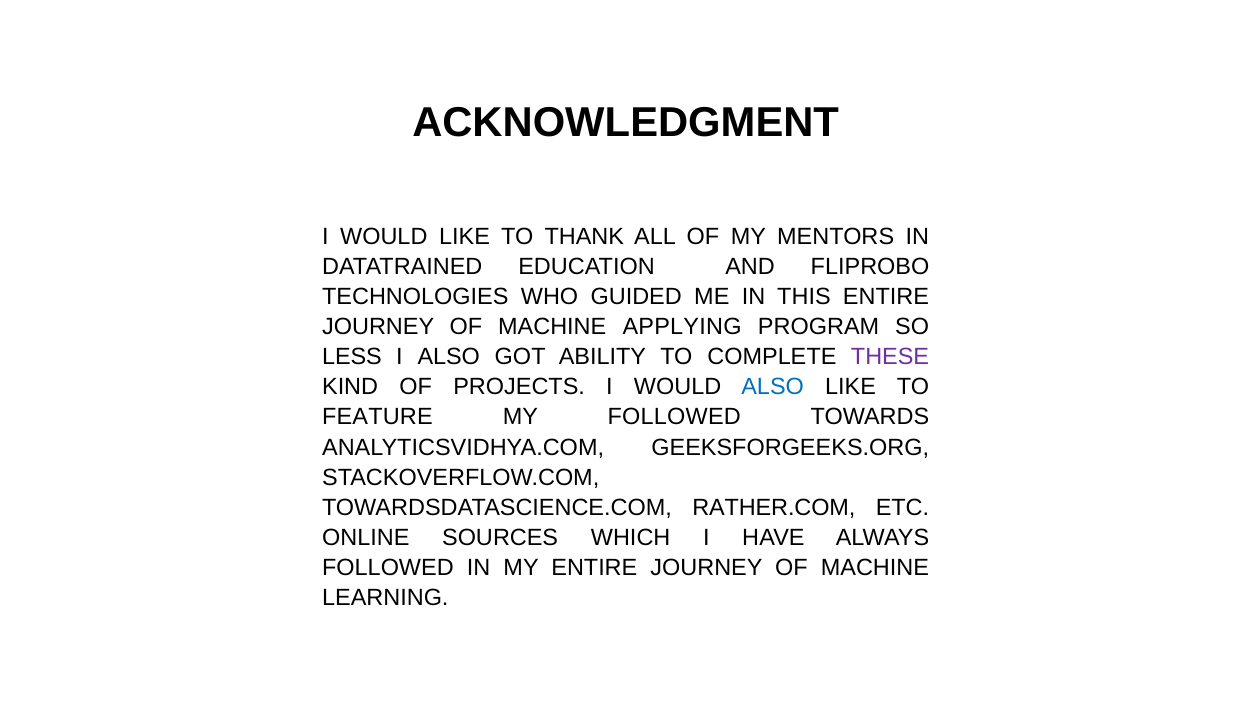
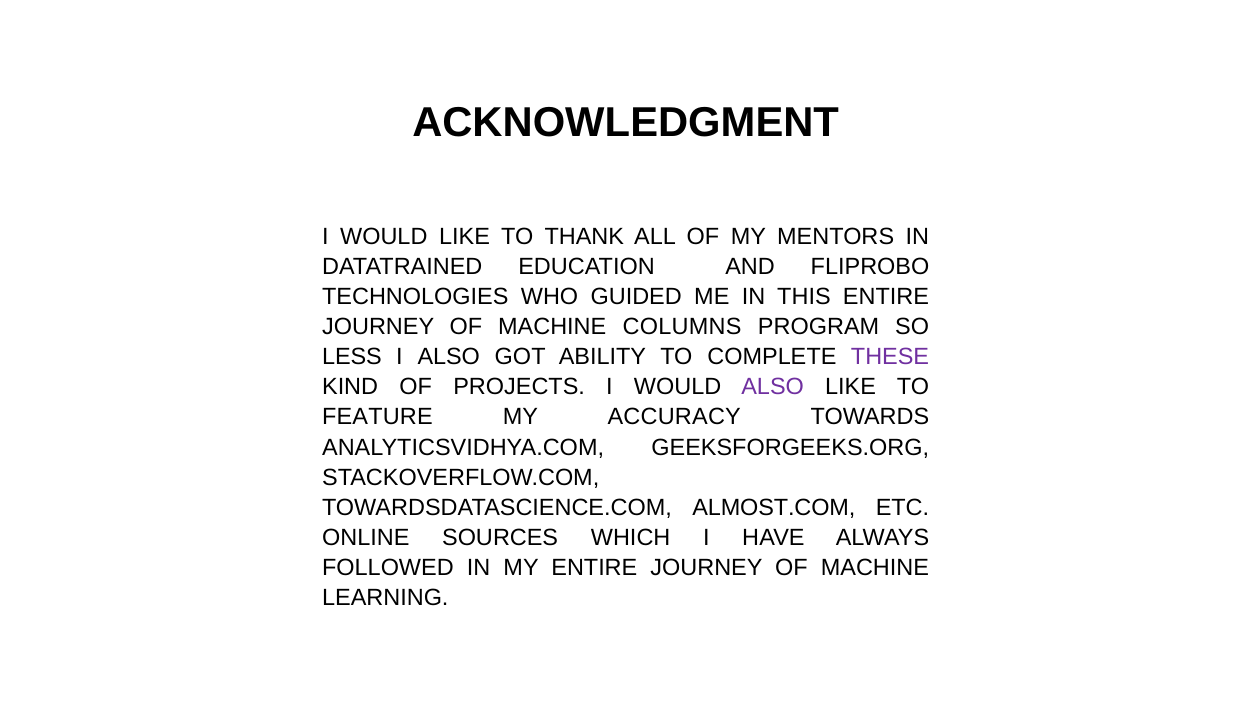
APPLYING: APPLYING -> COLUMNS
ALSO at (773, 387) colour: blue -> purple
MY FOLLOWED: FOLLOWED -> ACCURACY
RATHER.COM: RATHER.COM -> ALMOST.COM
